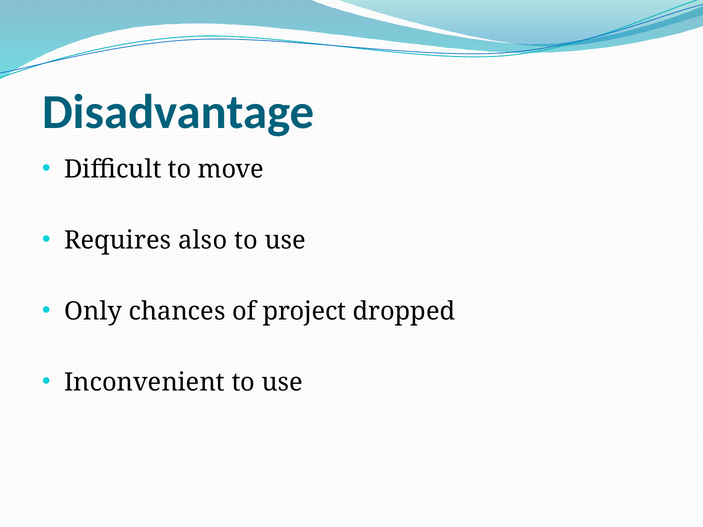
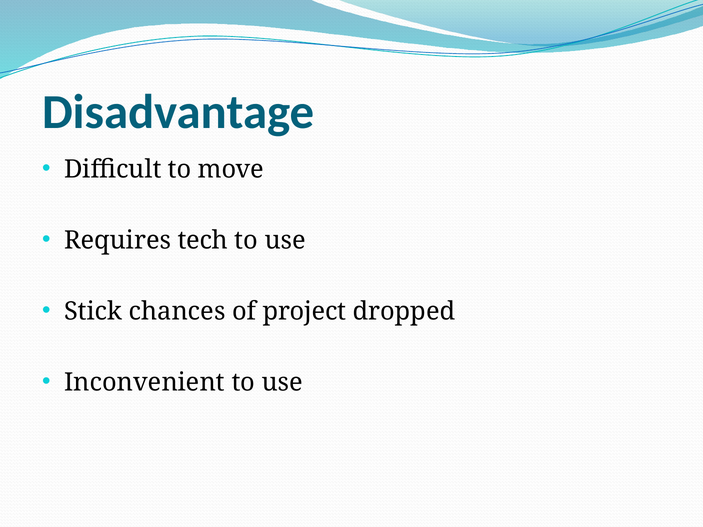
also: also -> tech
Only: Only -> Stick
